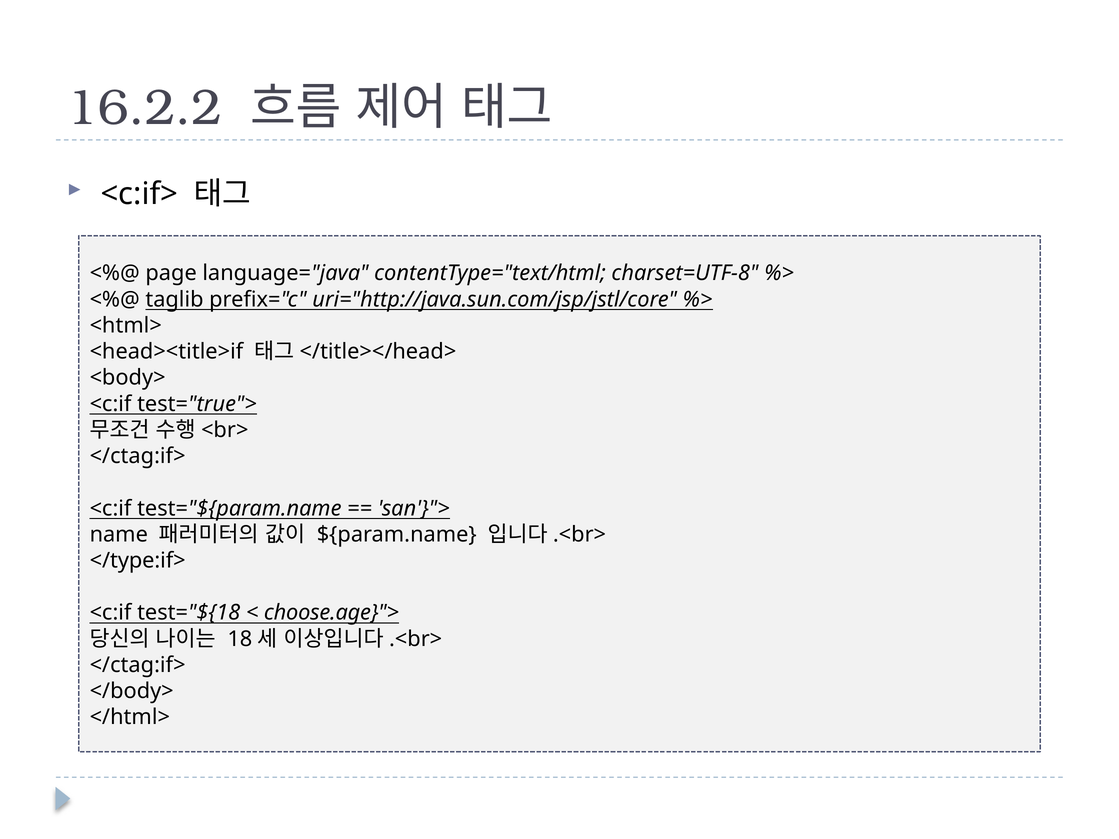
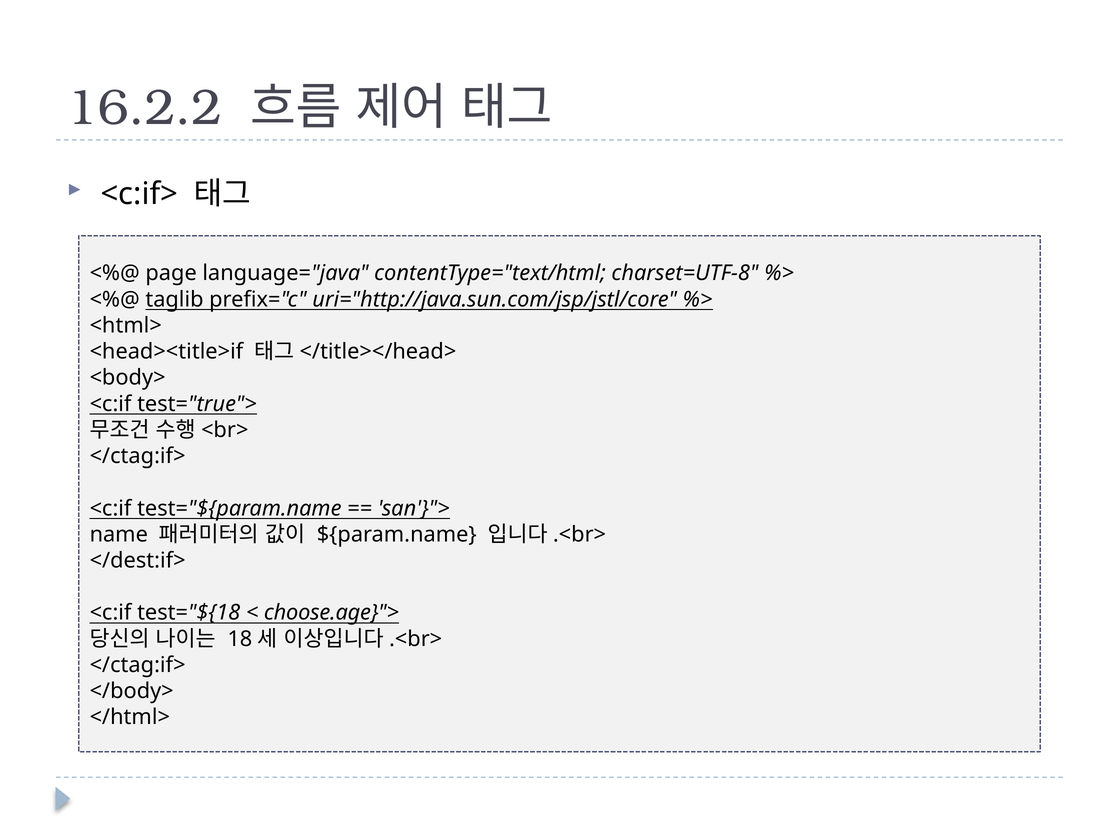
</type:if>: </type:if> -> </dest:if>
